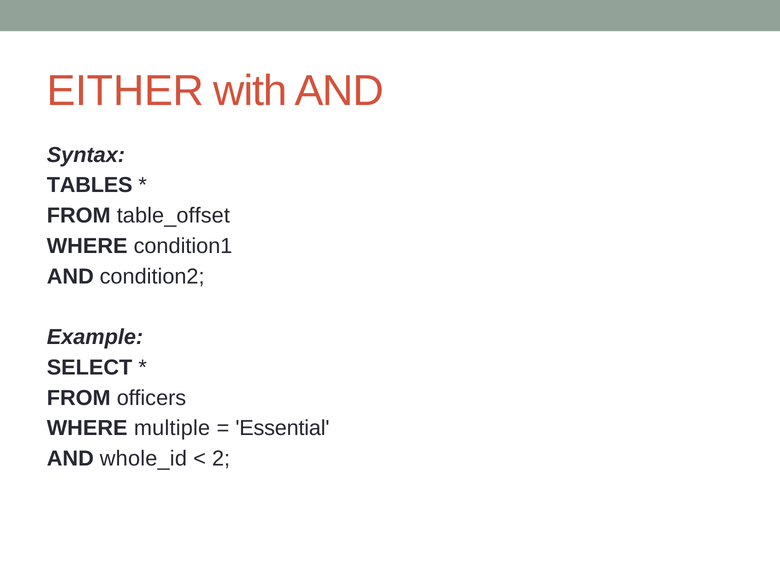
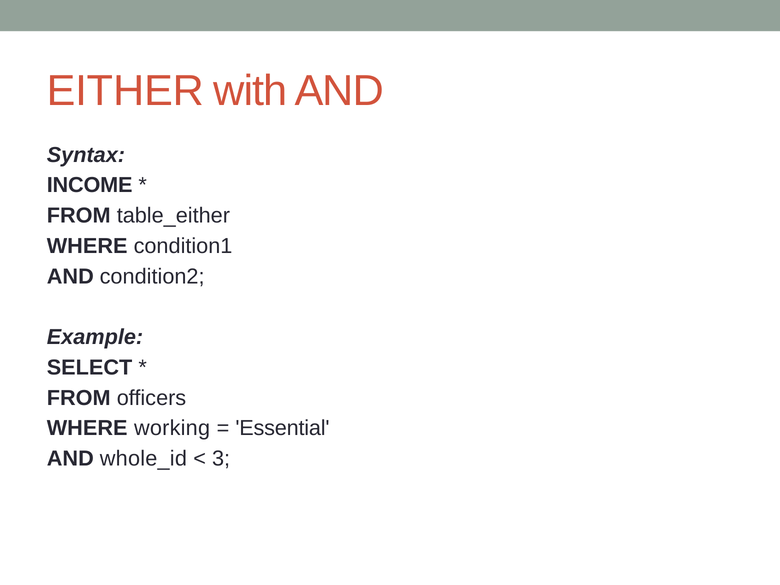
TABLES: TABLES -> INCOME
table_offset: table_offset -> table_either
multiple: multiple -> working
2: 2 -> 3
